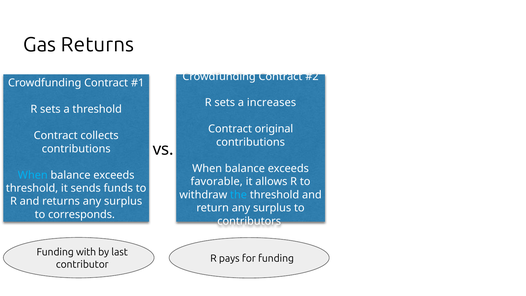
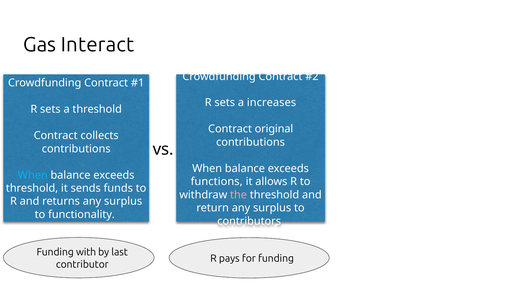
Gas Returns: Returns -> Interact
favorable: favorable -> functions
the colour: light blue -> pink
corresponds: corresponds -> functionality
